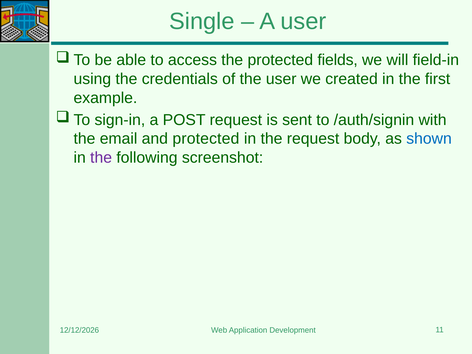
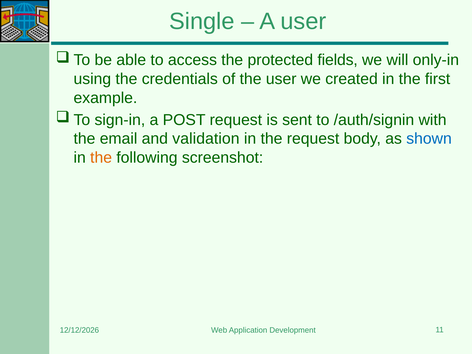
field-in: field-in -> only-in
and protected: protected -> validation
the at (101, 158) colour: purple -> orange
